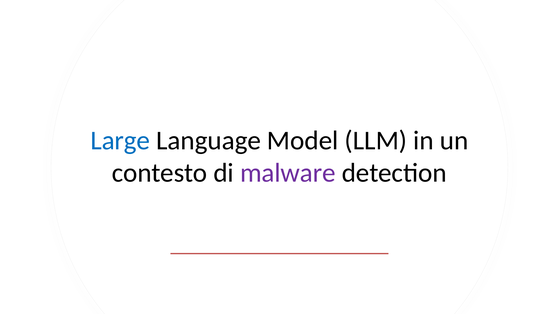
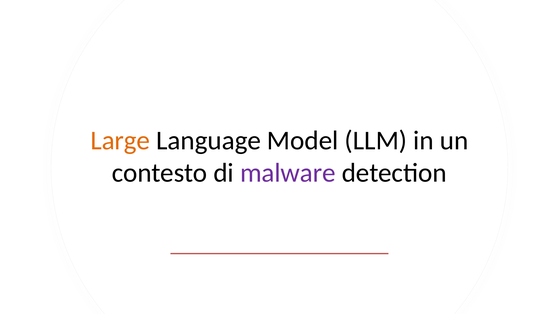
Large colour: blue -> orange
